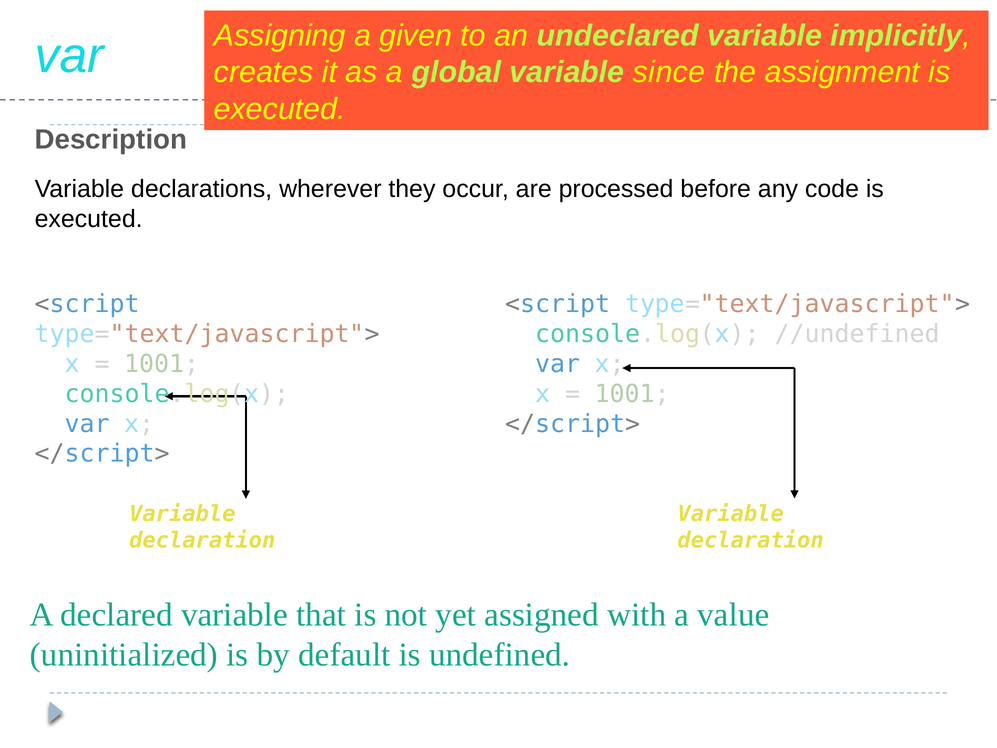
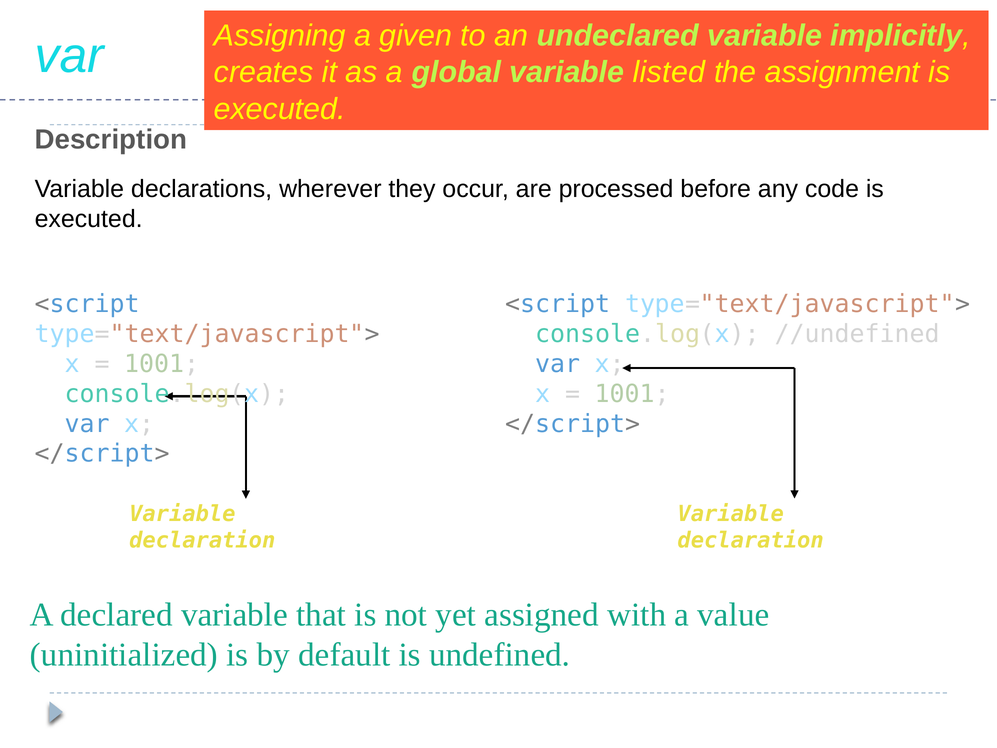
since: since -> listed
